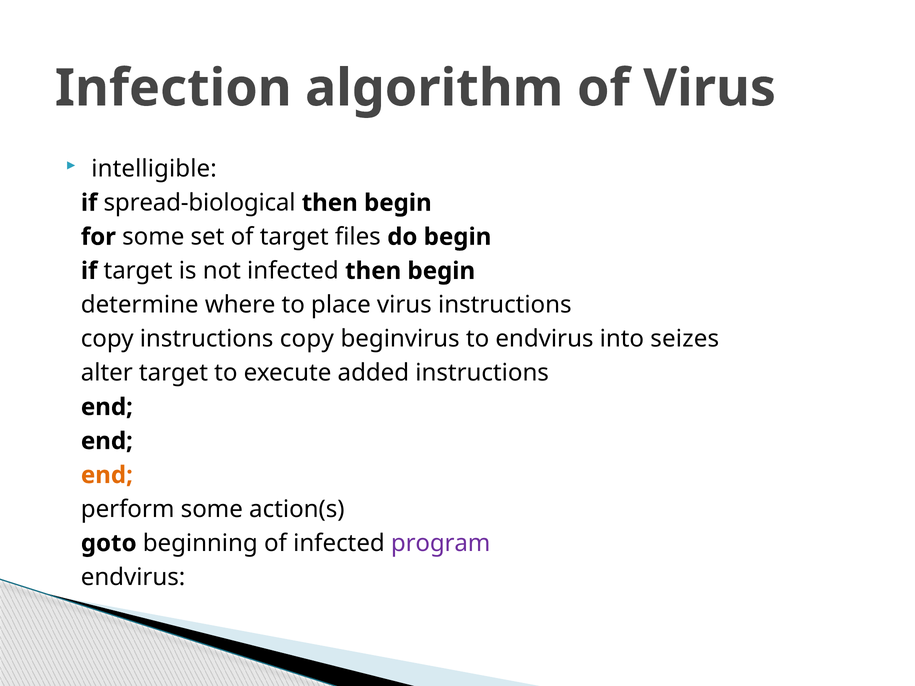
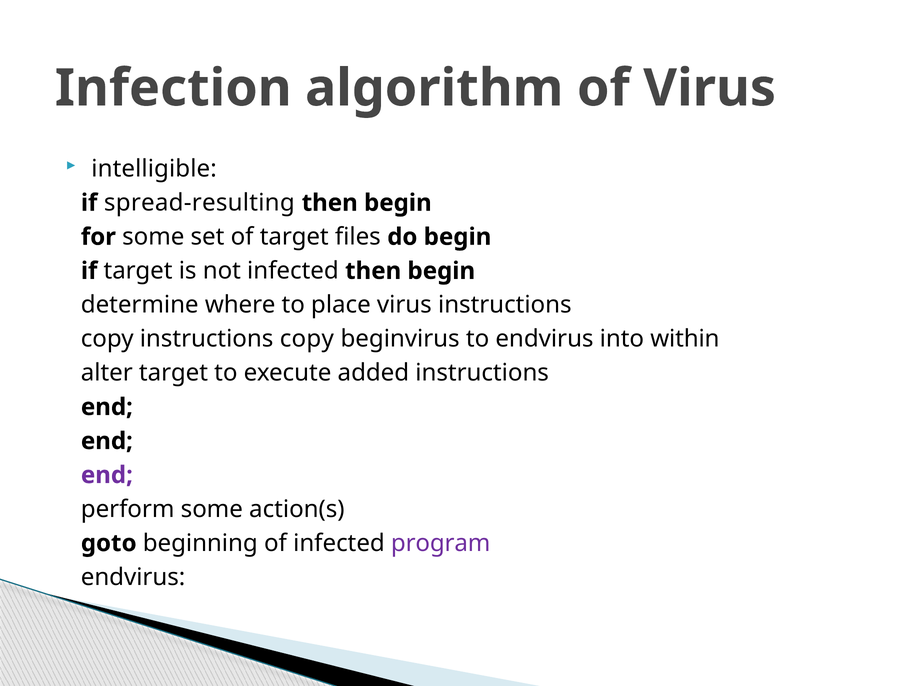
spread-biological: spread-biological -> spread-resulting
seizes: seizes -> within
end at (107, 475) colour: orange -> purple
